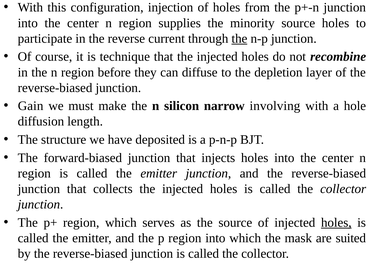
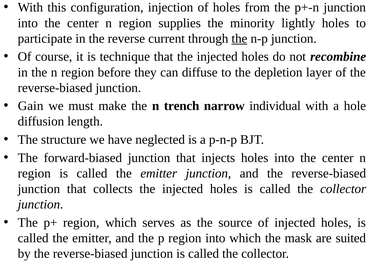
minority source: source -> lightly
silicon: silicon -> trench
involving: involving -> individual
deposited: deposited -> neglected
holes at (336, 222) underline: present -> none
